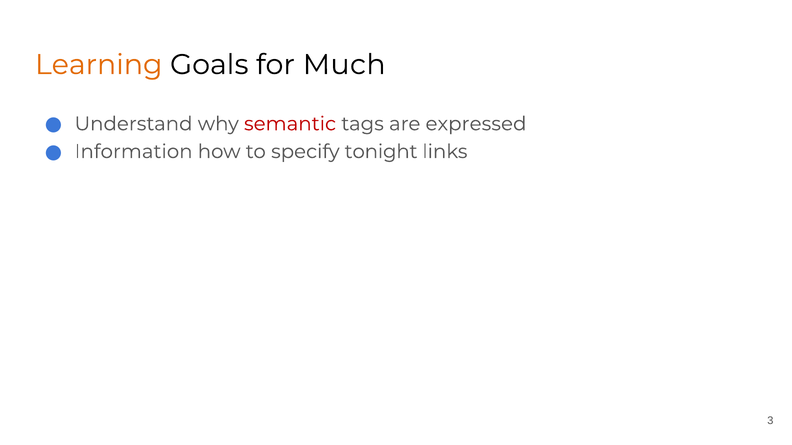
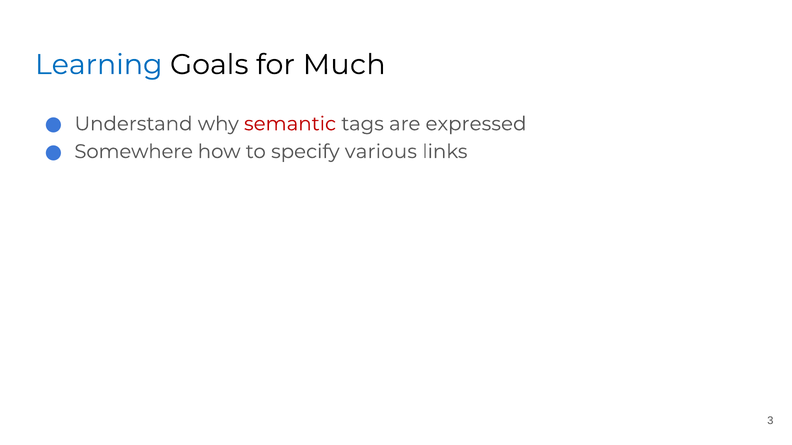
Learning colour: orange -> blue
Information: Information -> Somewhere
tonight: tonight -> various
